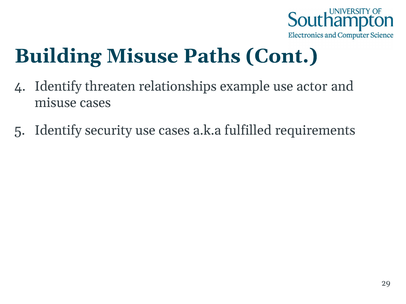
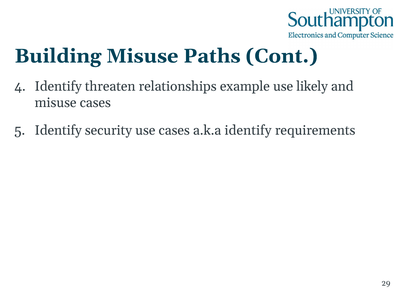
actor: actor -> likely
a.k.a fulfilled: fulfilled -> identify
